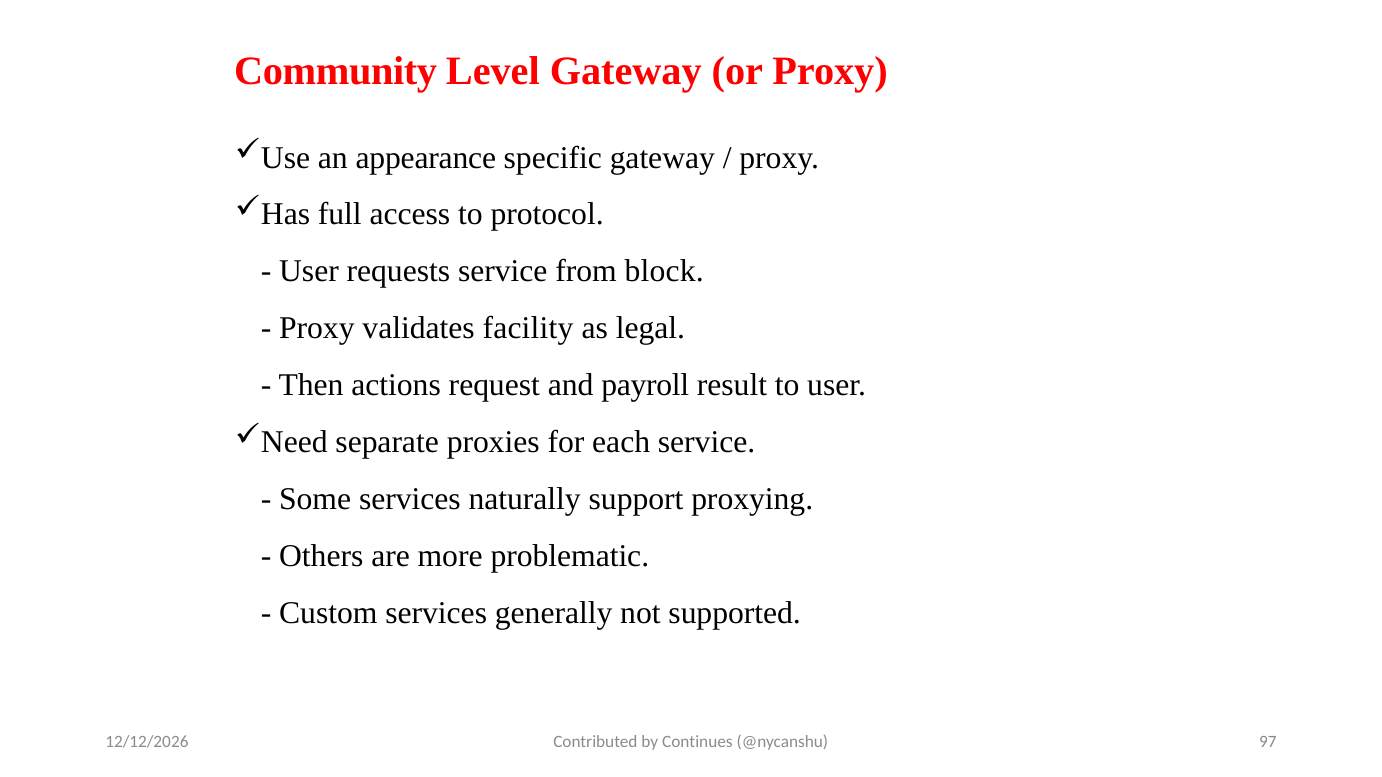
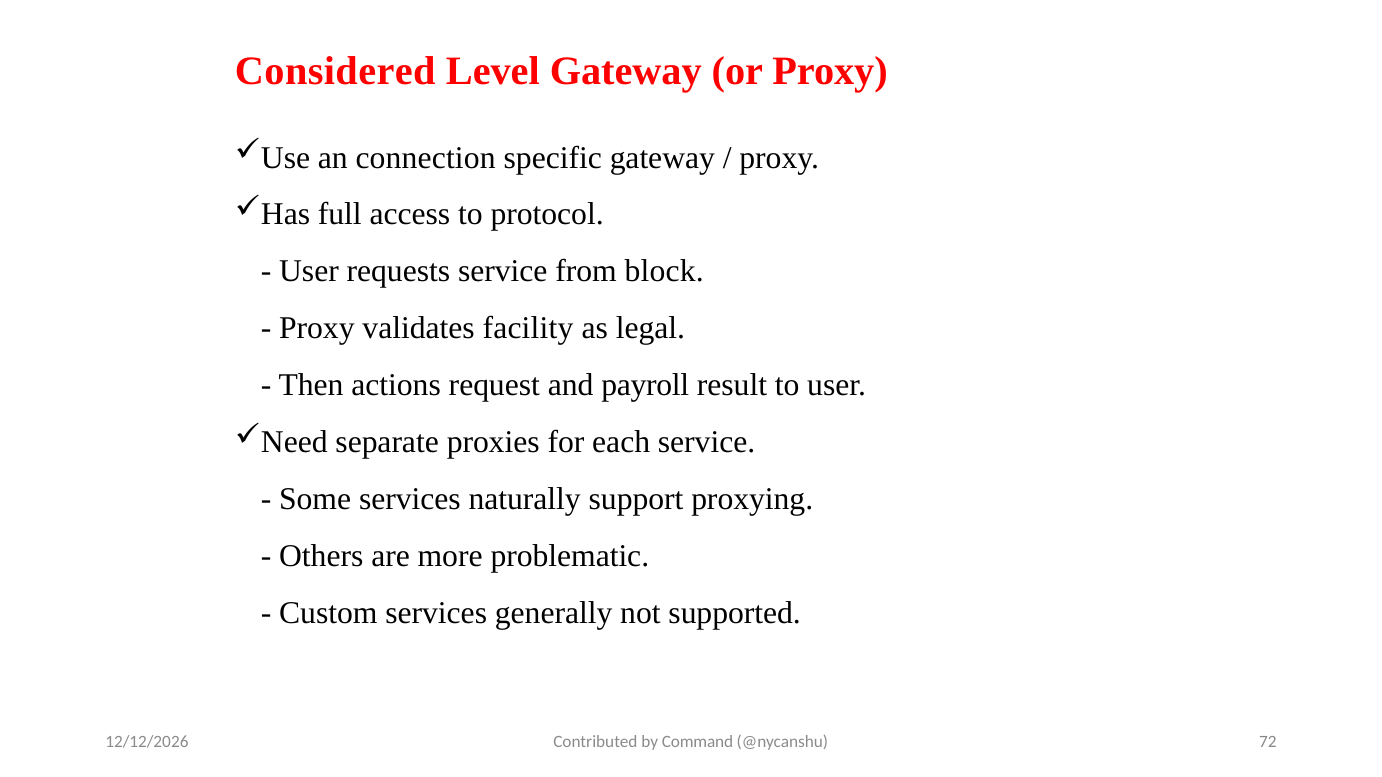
Community: Community -> Considered
appearance: appearance -> connection
Continues: Continues -> Command
97: 97 -> 72
